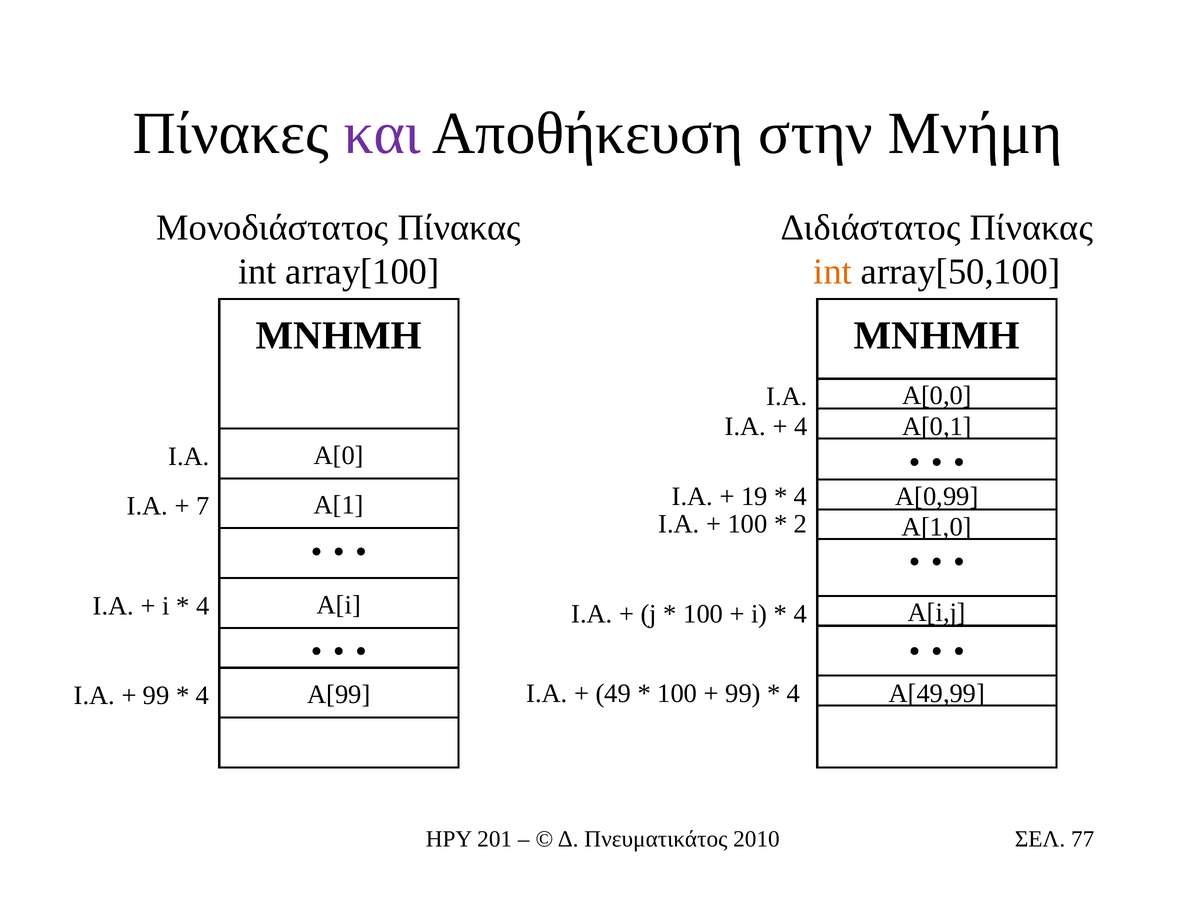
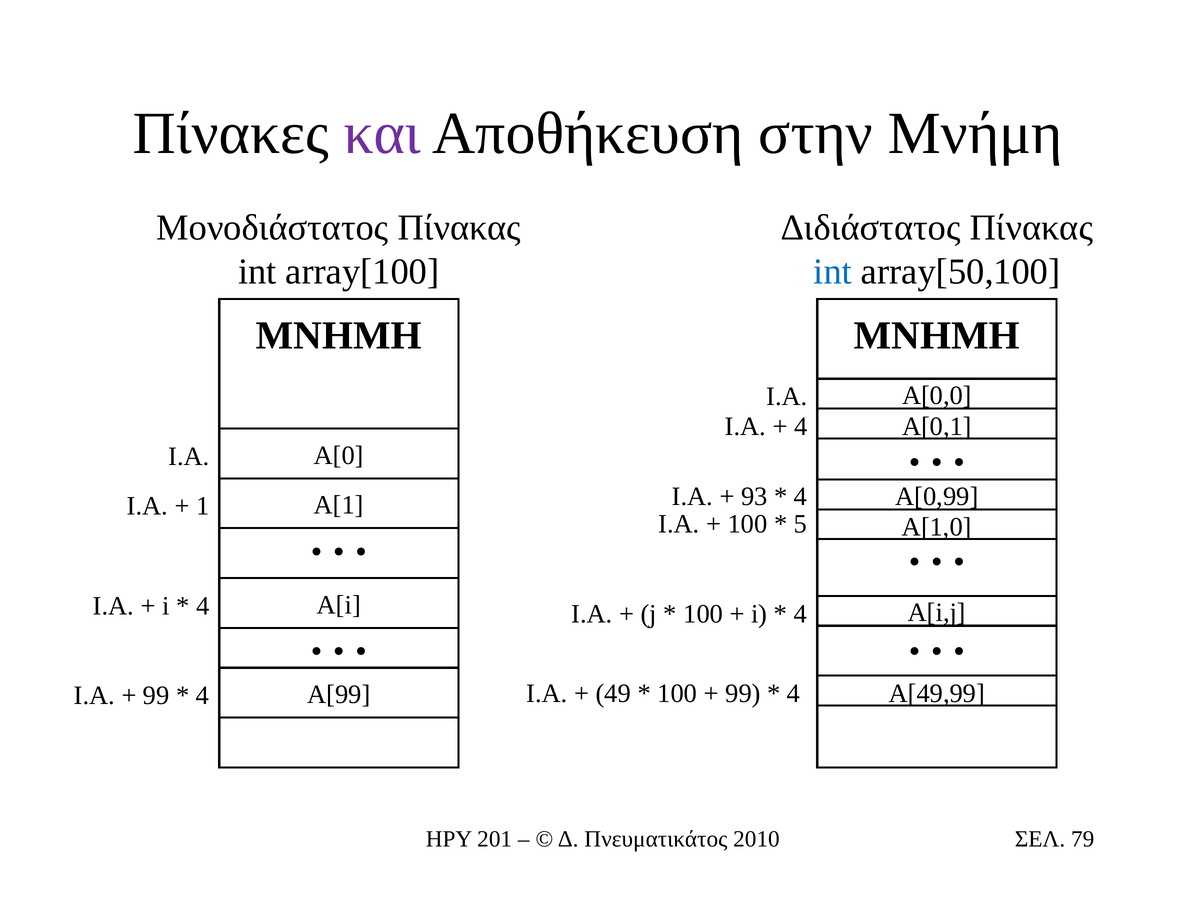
int at (833, 272) colour: orange -> blue
19: 19 -> 93
7: 7 -> 1
2: 2 -> 5
77: 77 -> 79
